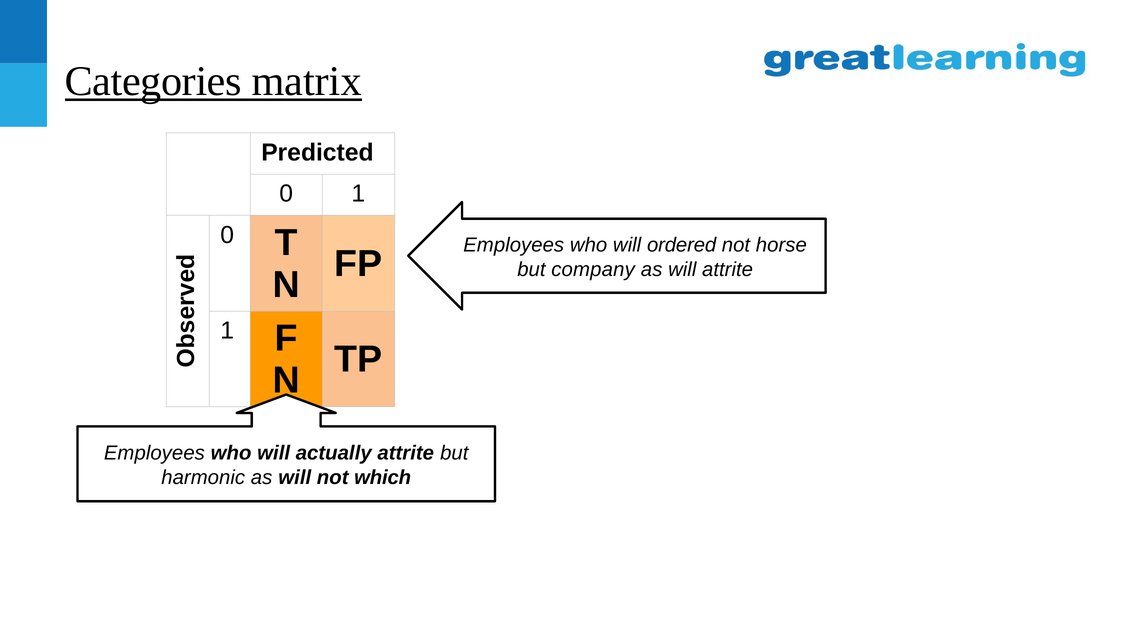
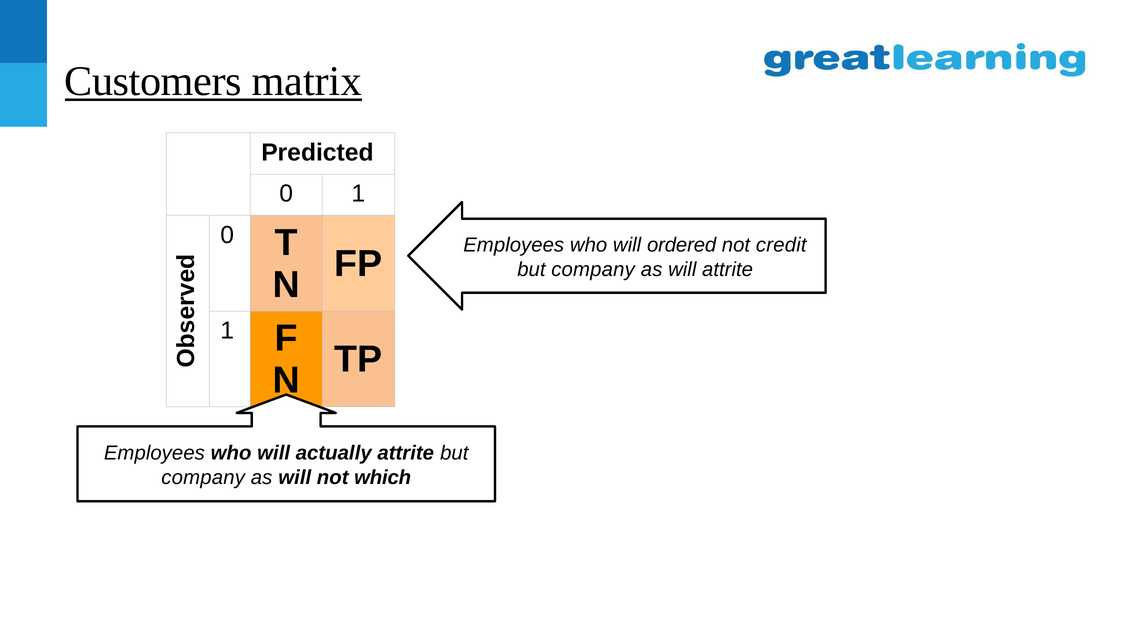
Categories: Categories -> Customers
horse: horse -> credit
harmonic at (203, 478): harmonic -> company
